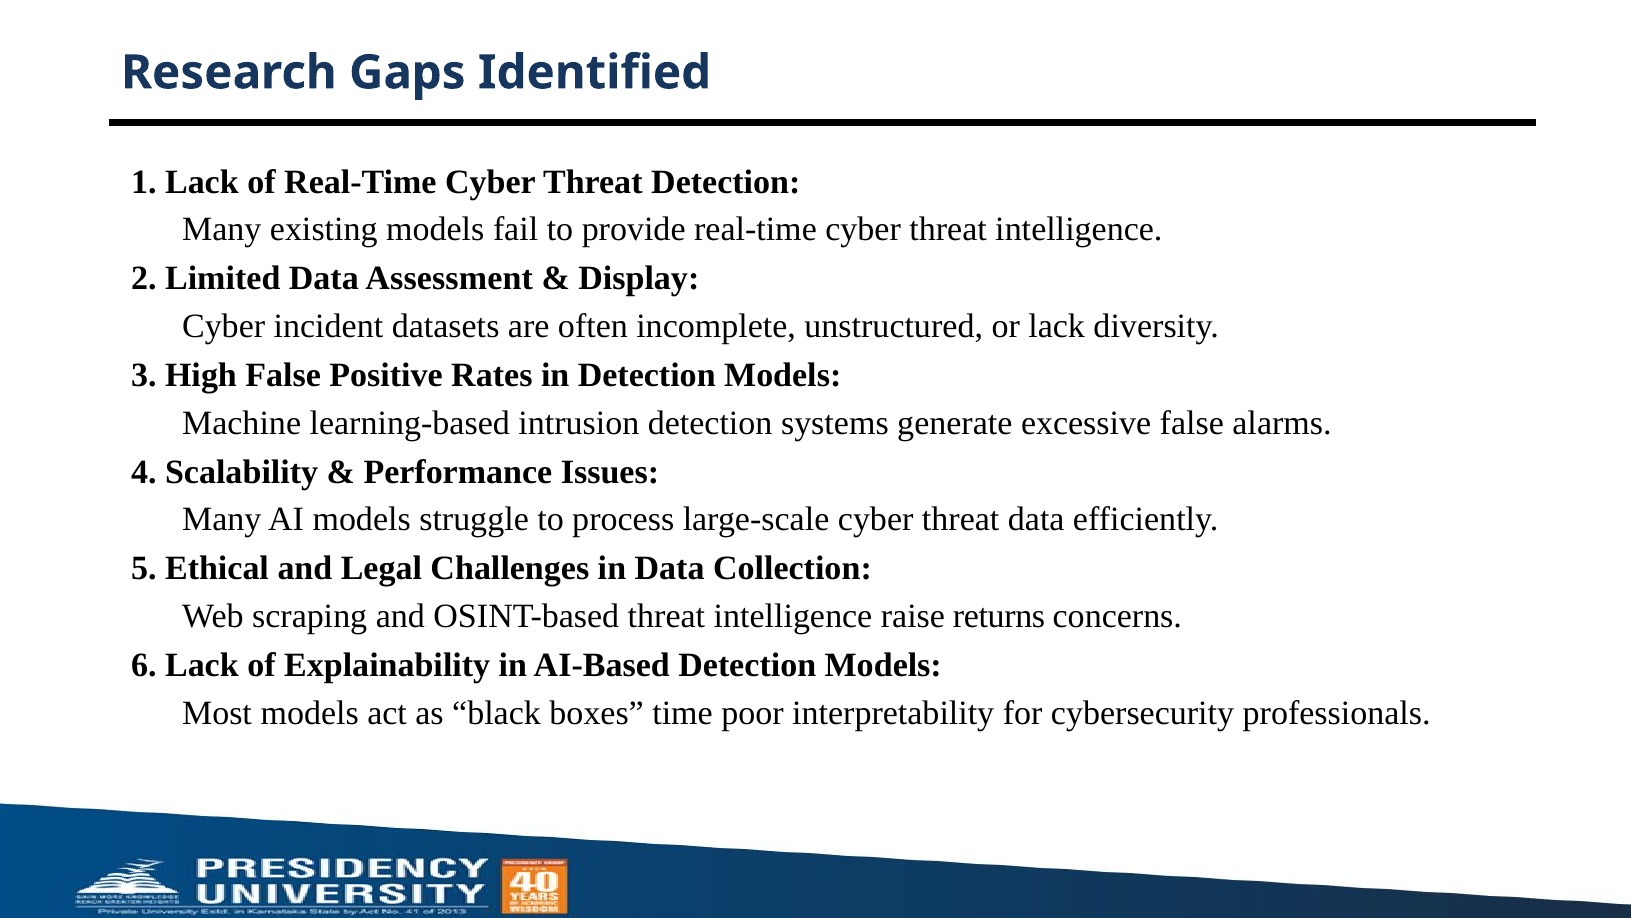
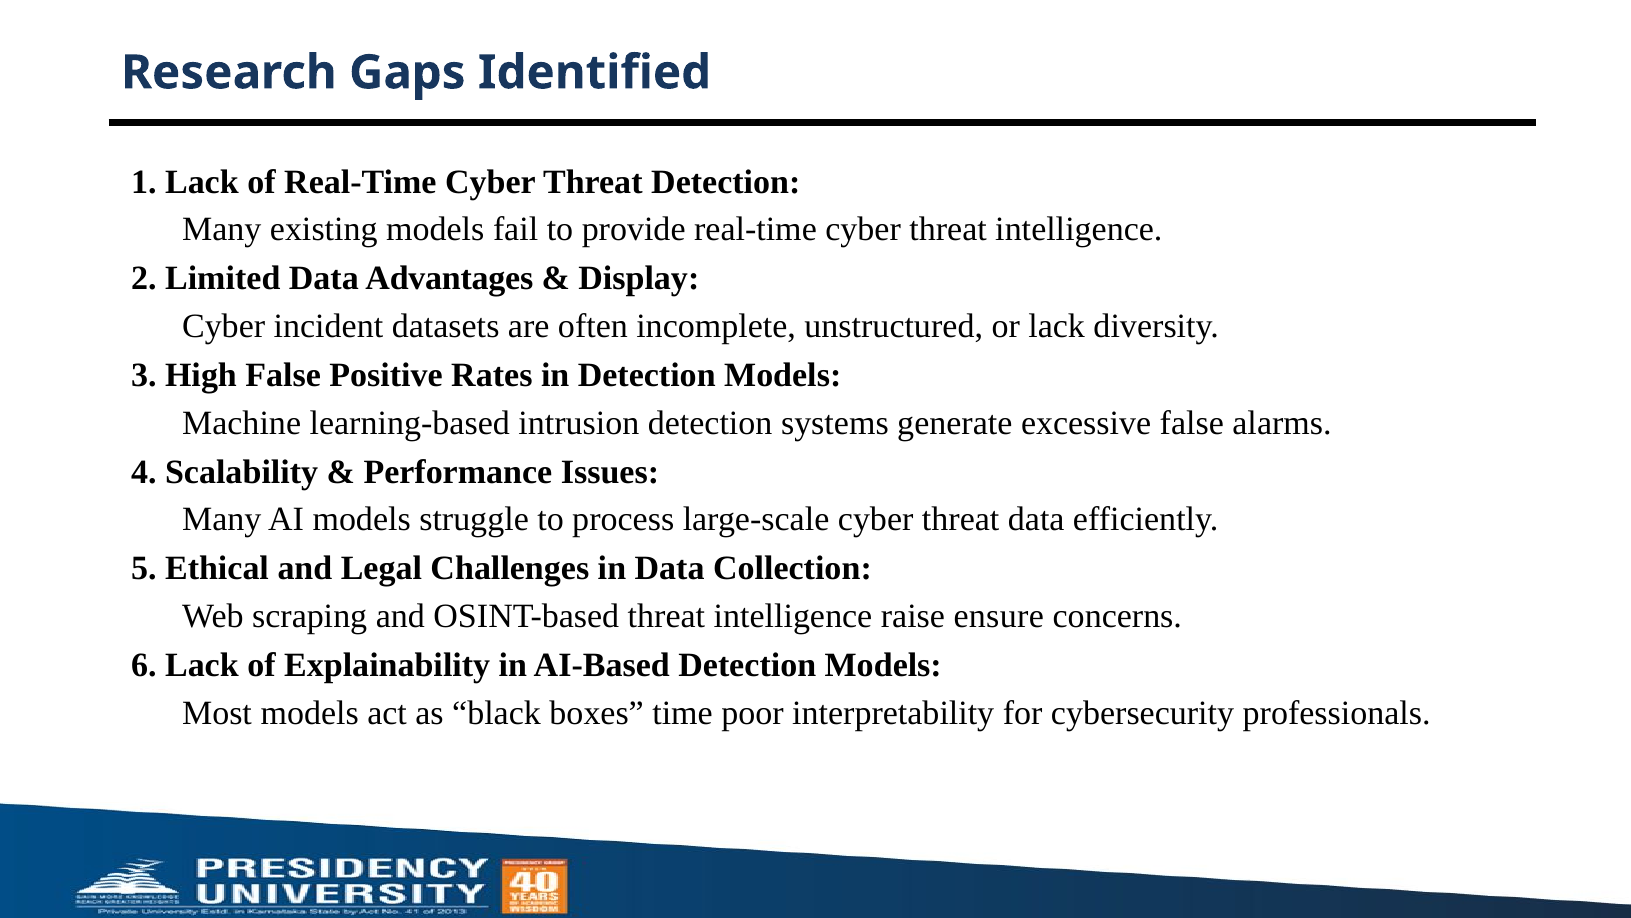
Assessment: Assessment -> Advantages
returns: returns -> ensure
